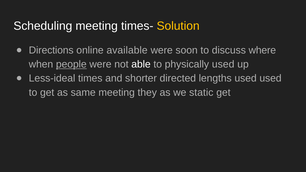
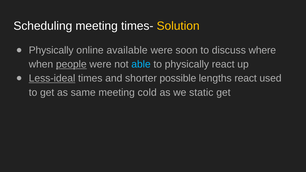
Directions at (51, 50): Directions -> Physically
able colour: white -> light blue
physically used: used -> react
Less-ideal underline: none -> present
directed: directed -> possible
lengths used: used -> react
they: they -> cold
